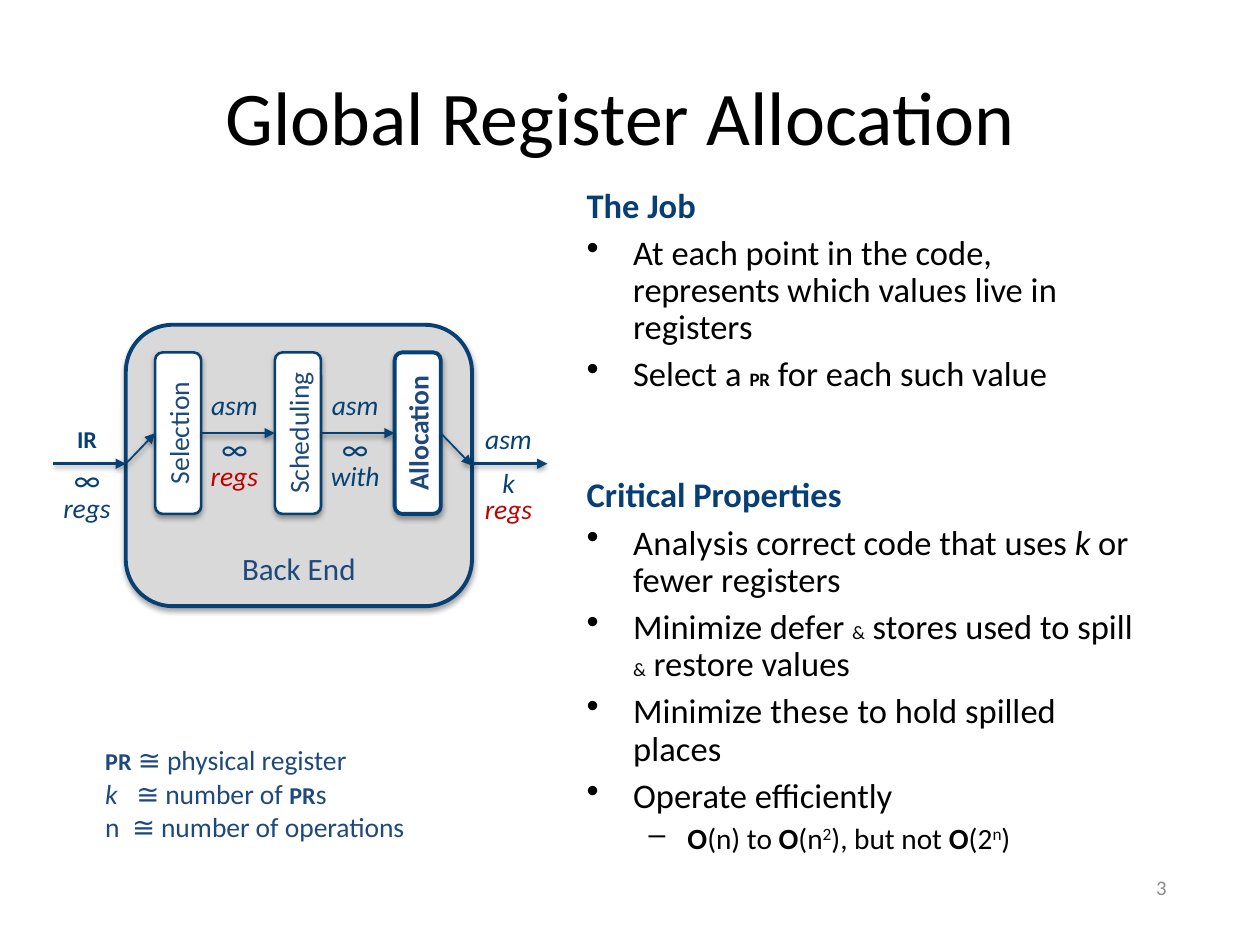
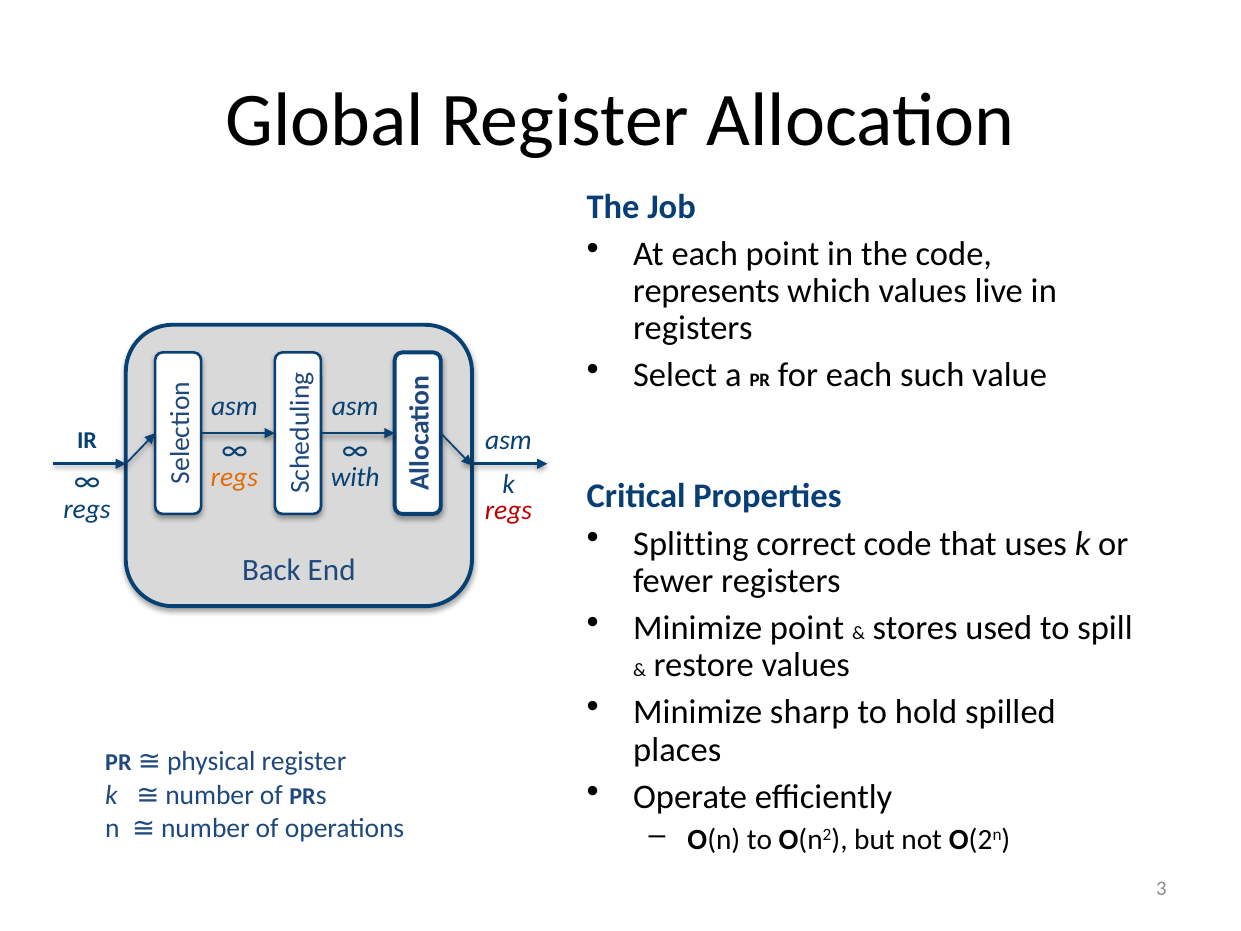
regs at (234, 477) colour: red -> orange
Analysis: Analysis -> Splitting
Minimize defer: defer -> point
these: these -> sharp
